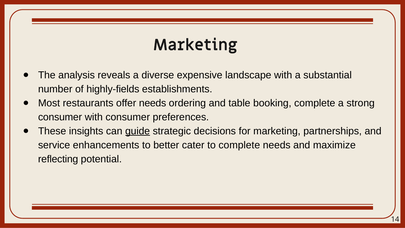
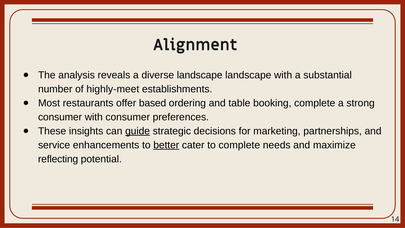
Marketing at (195, 45): Marketing -> Alignment
diverse expensive: expensive -> landscape
highly-fields: highly-fields -> highly-meet
offer needs: needs -> based
better underline: none -> present
